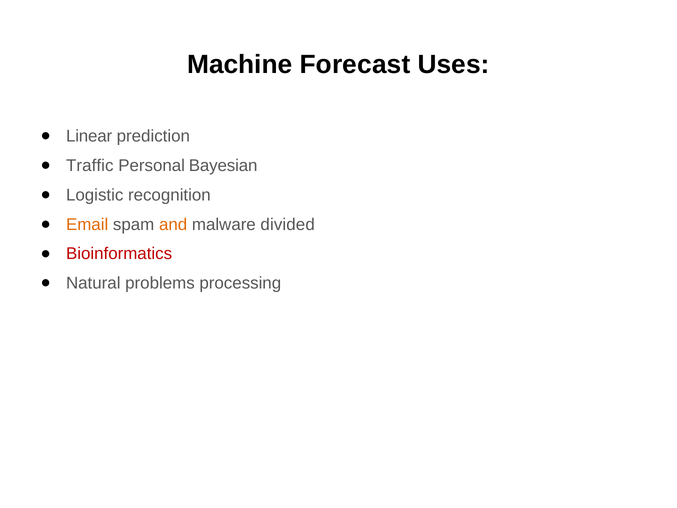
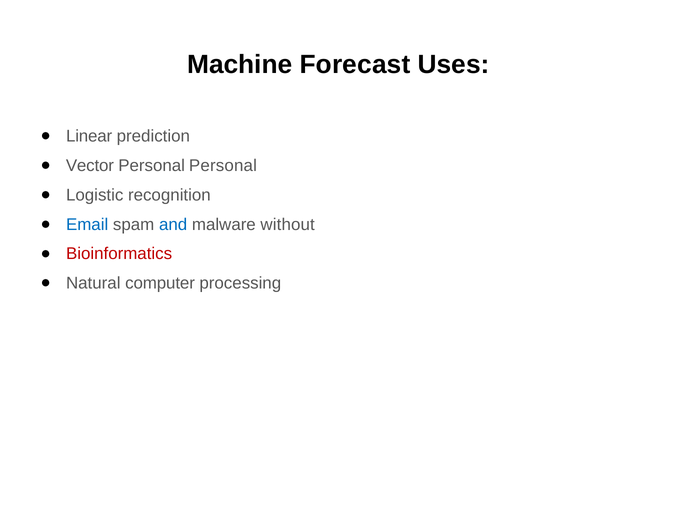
Traffic: Traffic -> Vector
Personal Bayesian: Bayesian -> Personal
Email colour: orange -> blue
and colour: orange -> blue
divided: divided -> without
problems: problems -> computer
